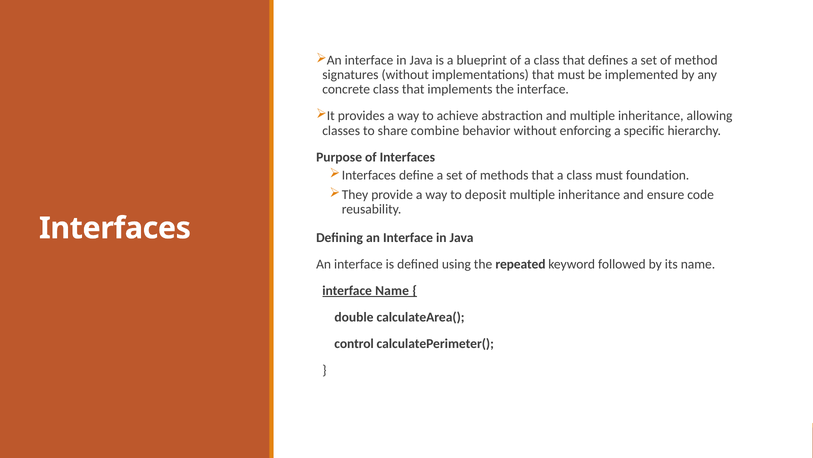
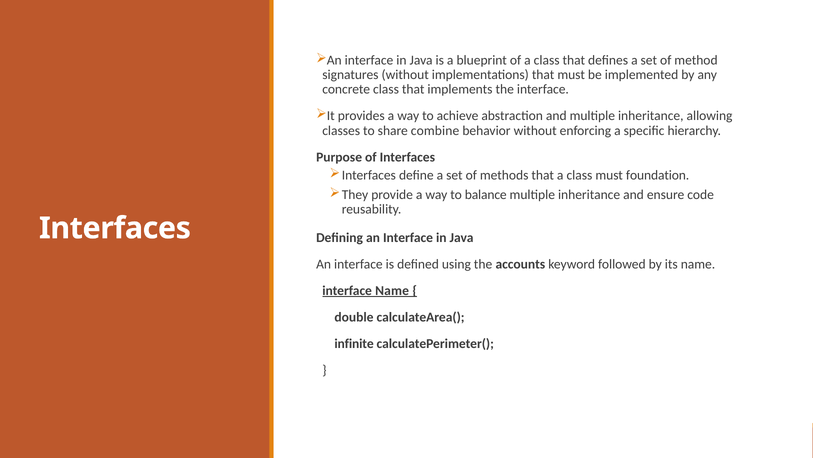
deposit: deposit -> balance
repeated: repeated -> accounts
control: control -> infinite
